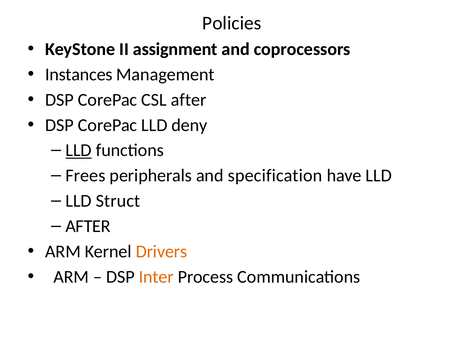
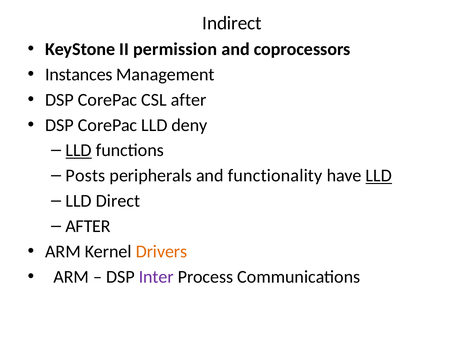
Policies: Policies -> Indirect
assignment: assignment -> permission
Frees: Frees -> Posts
specification: specification -> functionality
LLD at (379, 176) underline: none -> present
Struct: Struct -> Direct
Inter colour: orange -> purple
